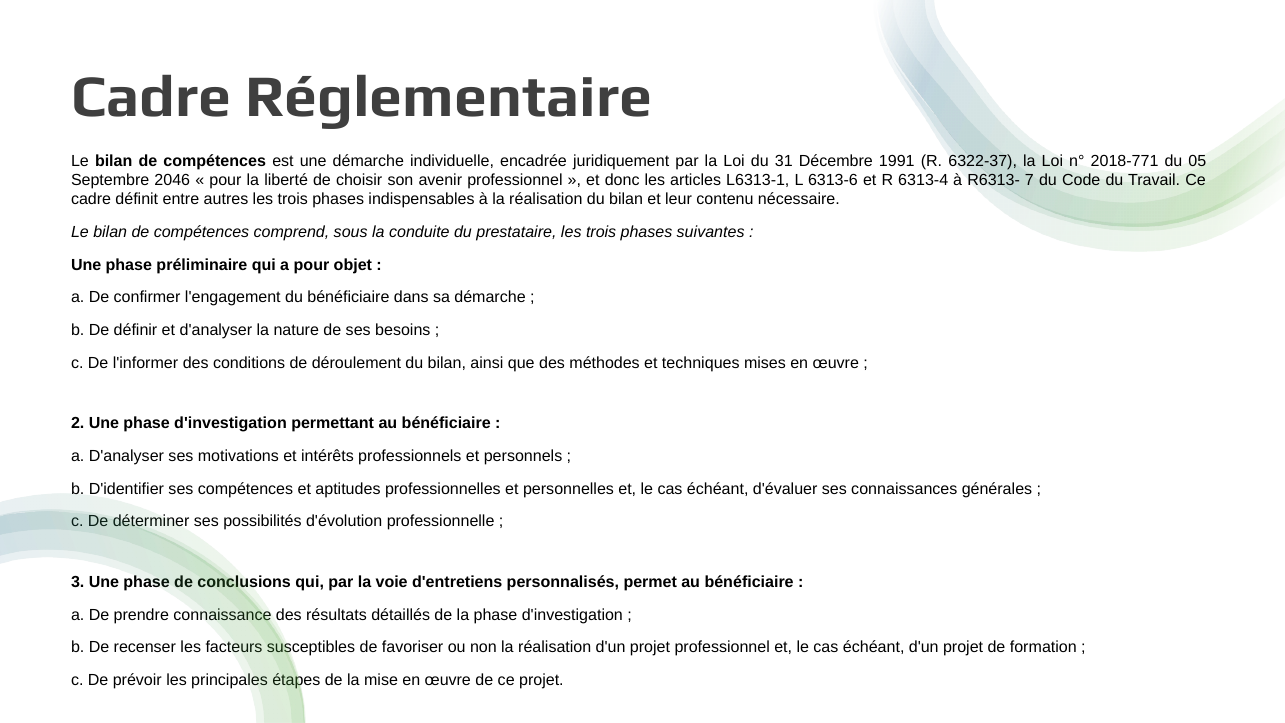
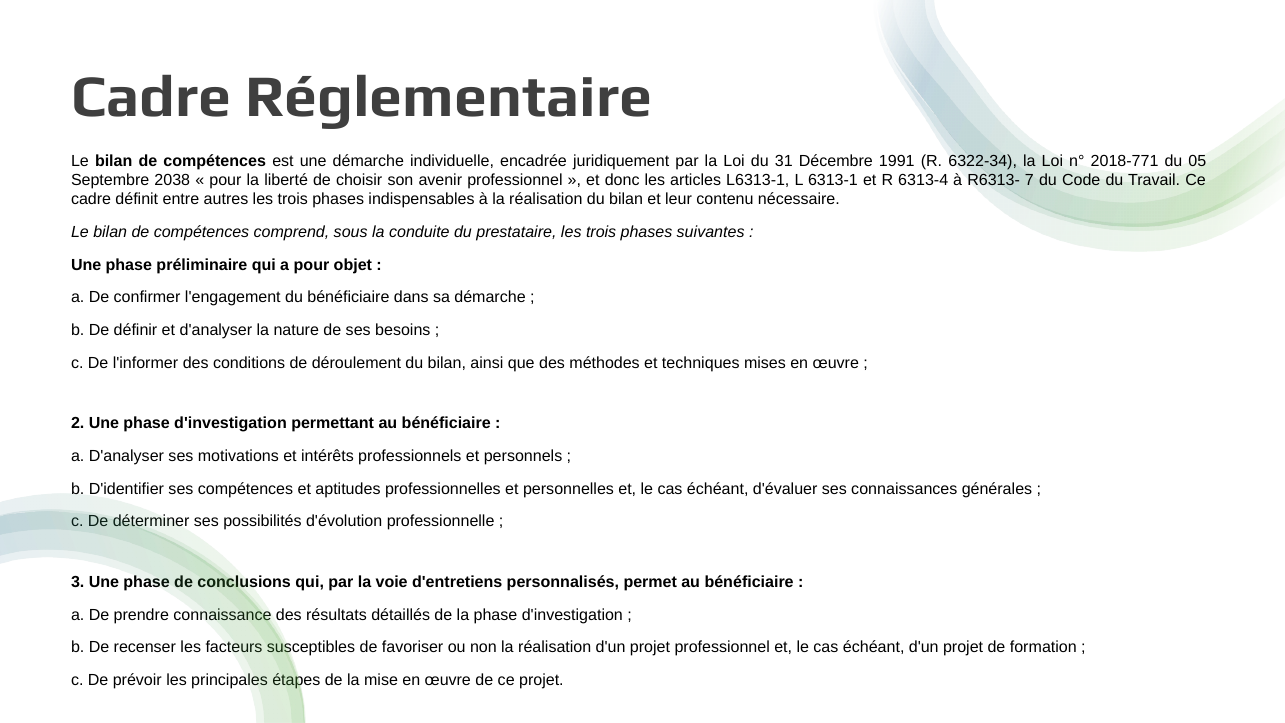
6322-37: 6322-37 -> 6322-34
2046: 2046 -> 2038
6313-6: 6313-6 -> 6313-1
